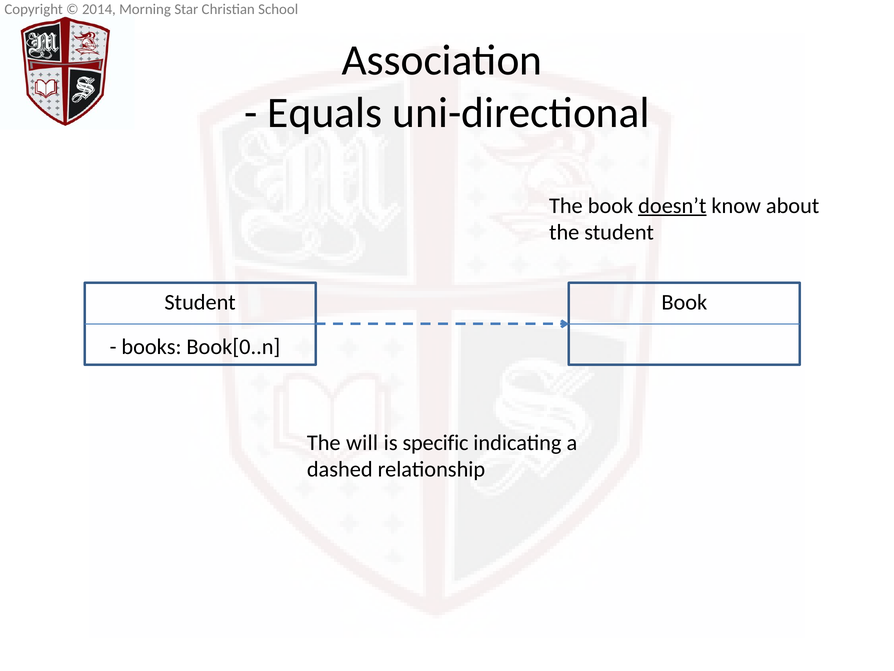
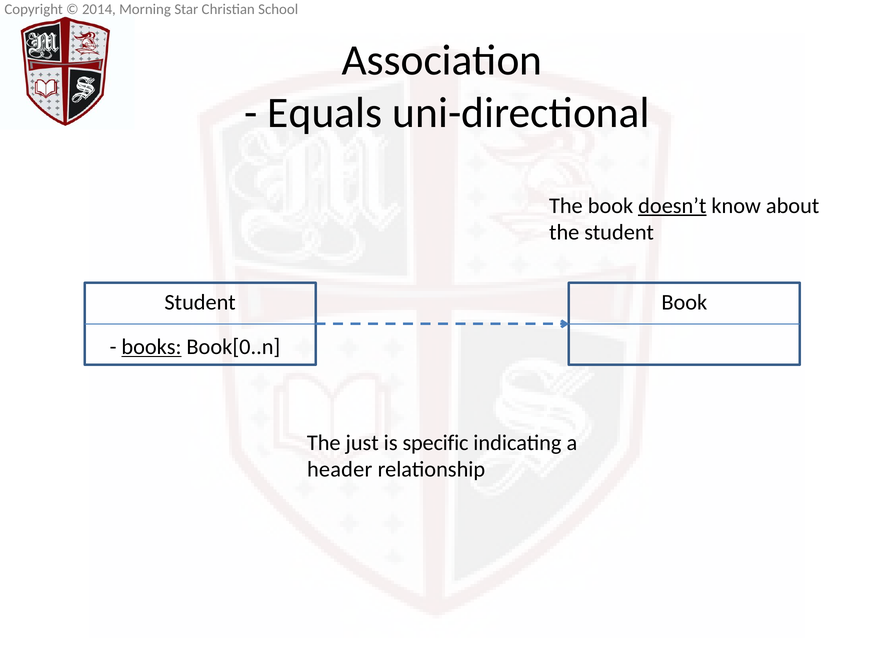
books underline: none -> present
will: will -> just
dashed: dashed -> header
